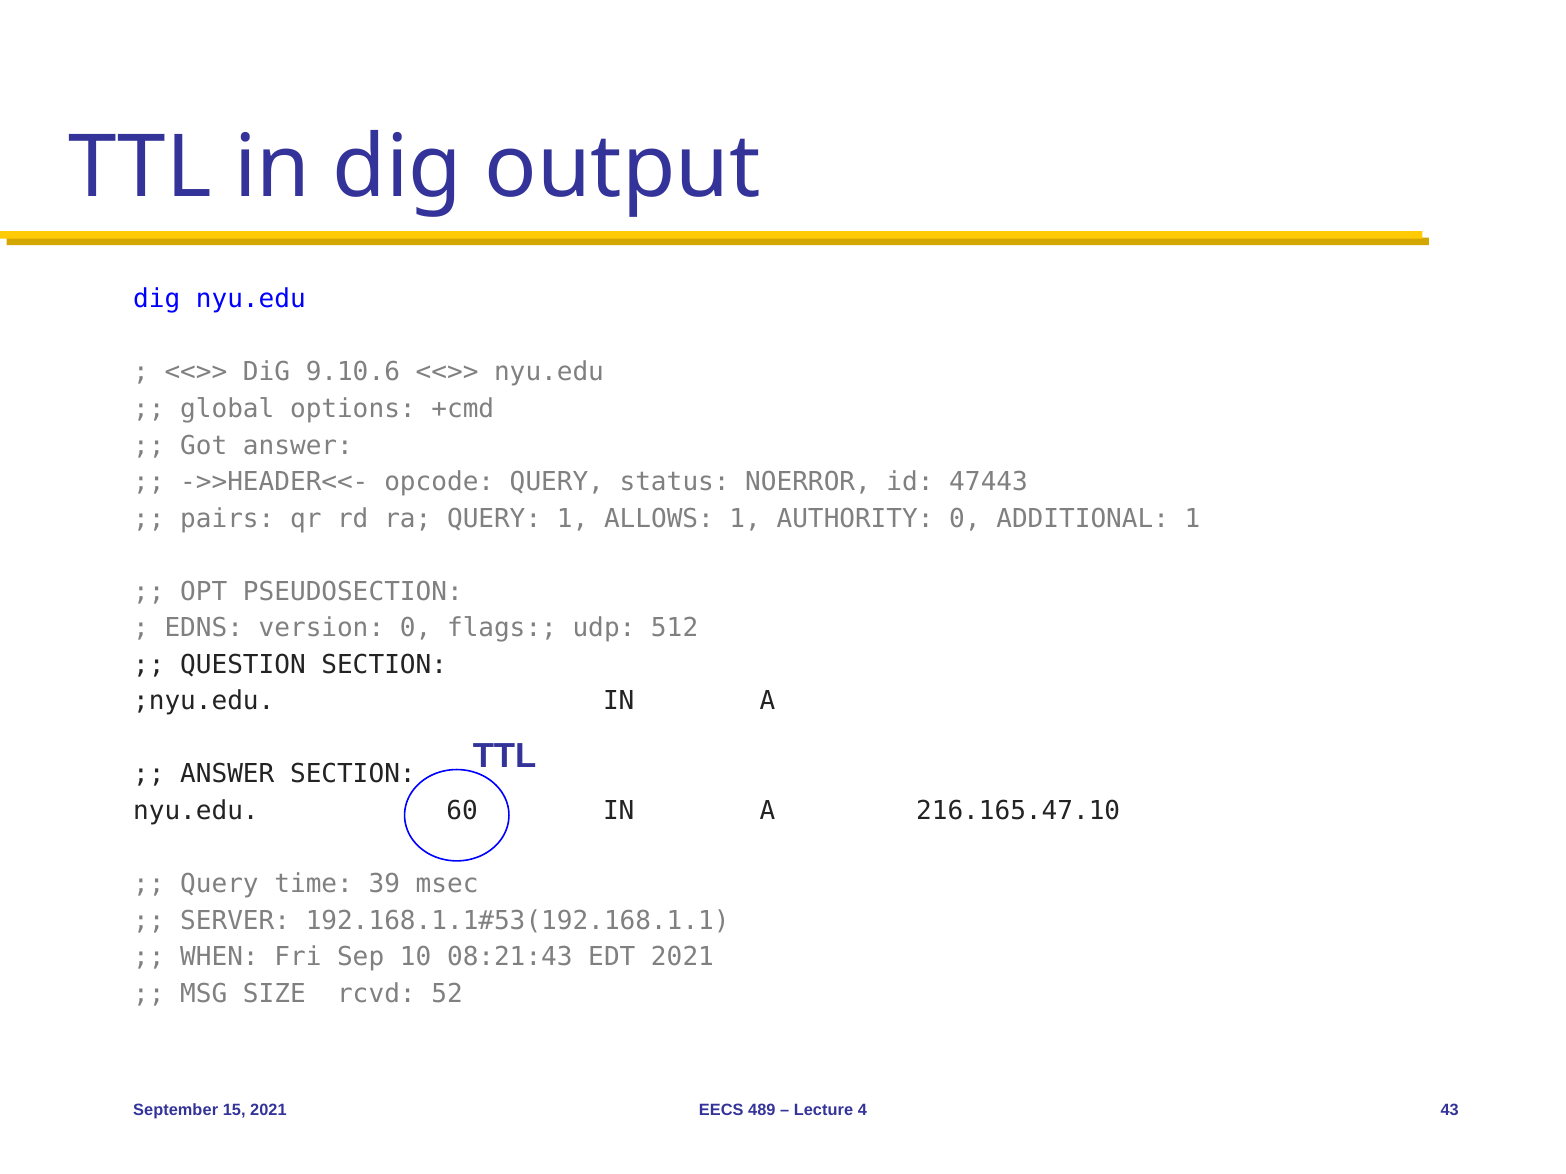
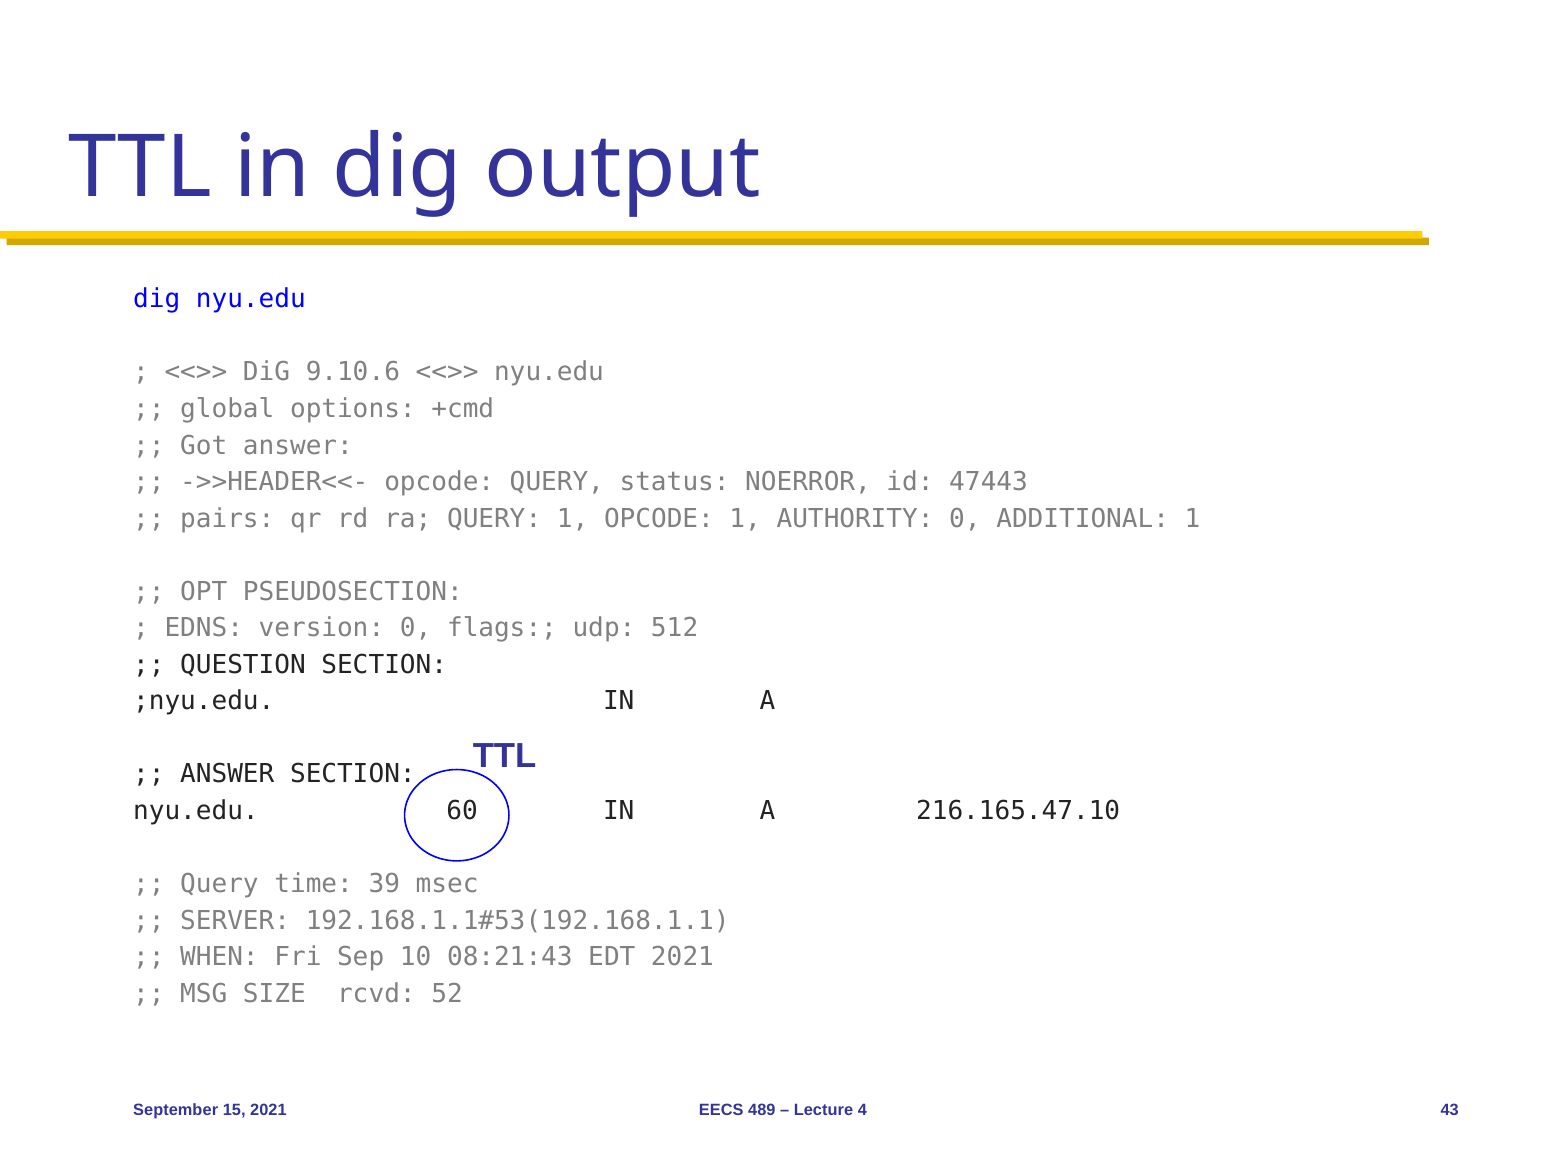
1 ALLOWS: ALLOWS -> OPCODE
